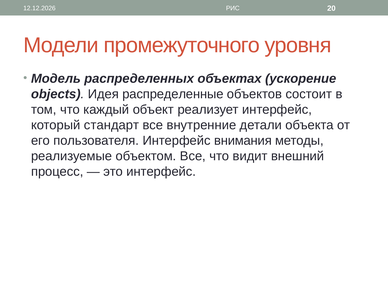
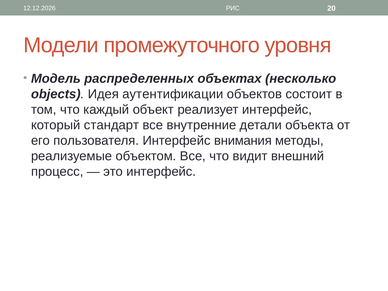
ускорение: ускорение -> несколько
распределенные: распределенные -> аутентификации
